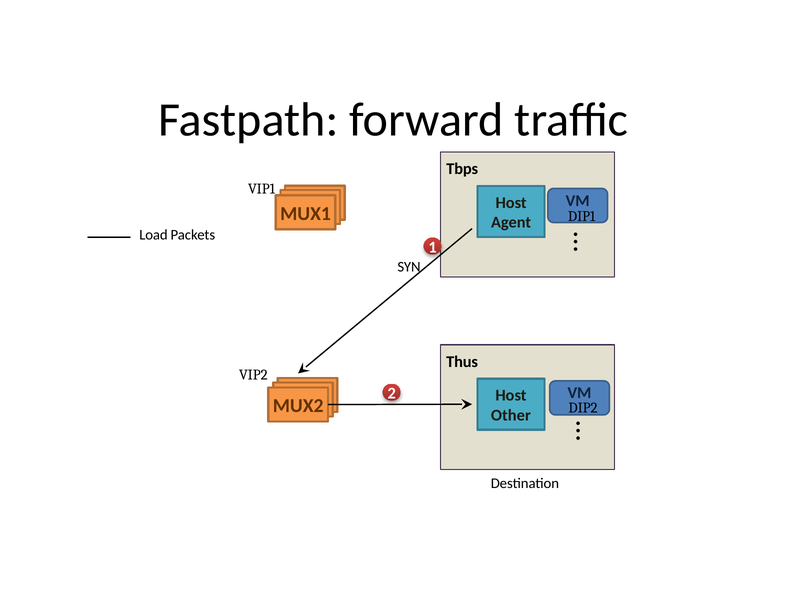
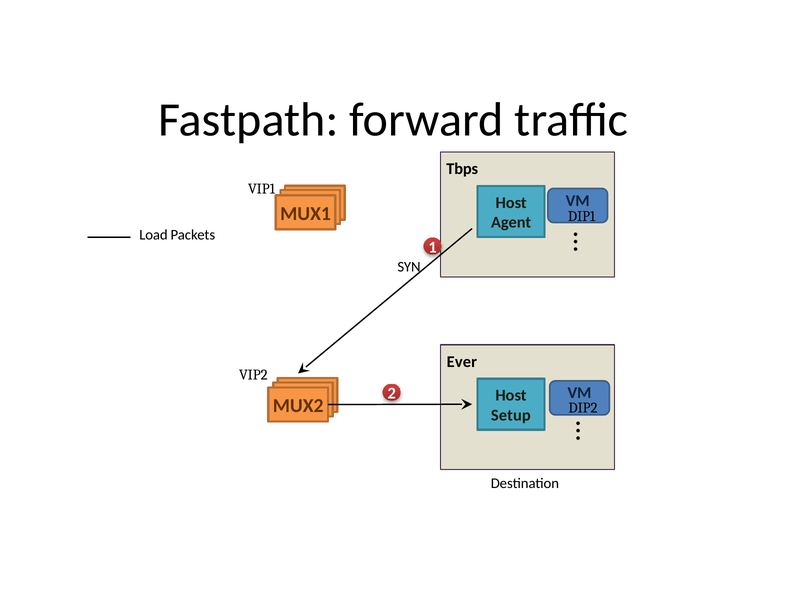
Thus: Thus -> Ever
Other: Other -> Setup
